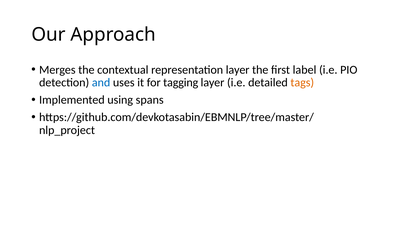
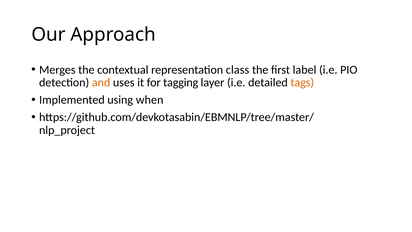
representation layer: layer -> class
and colour: blue -> orange
spans: spans -> when
